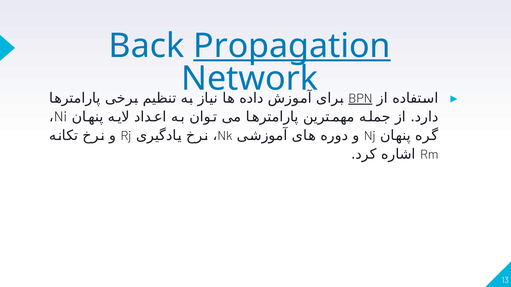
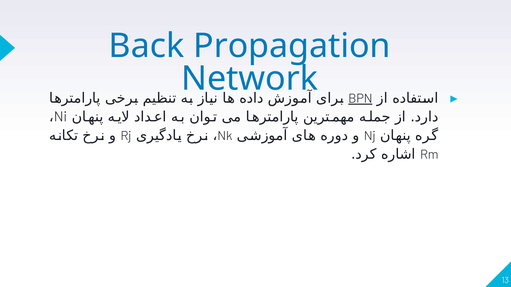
Propagation underline: present -> none
